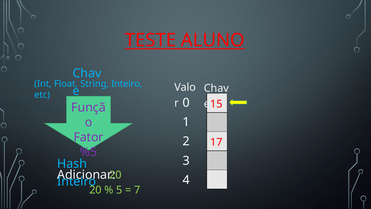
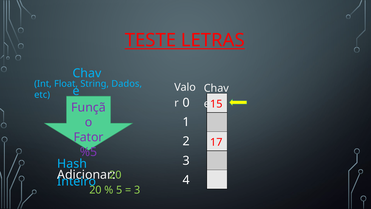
ALUNO: ALUNO -> LETRAS
String Inteiro: Inteiro -> Dados
7 at (137, 190): 7 -> 3
